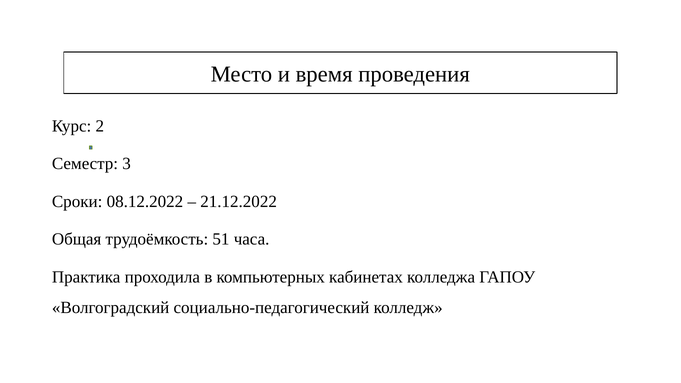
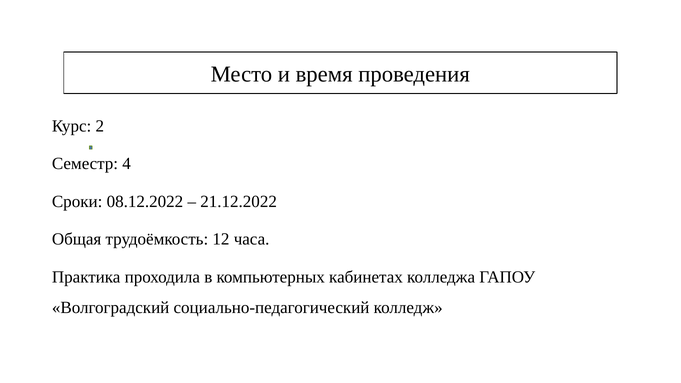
3: 3 -> 4
51: 51 -> 12
